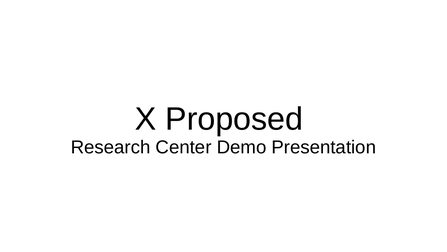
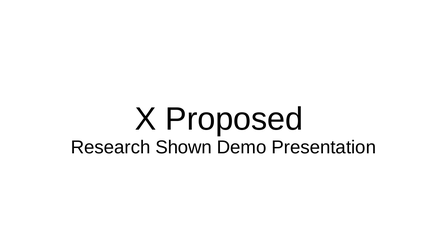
Center: Center -> Shown
